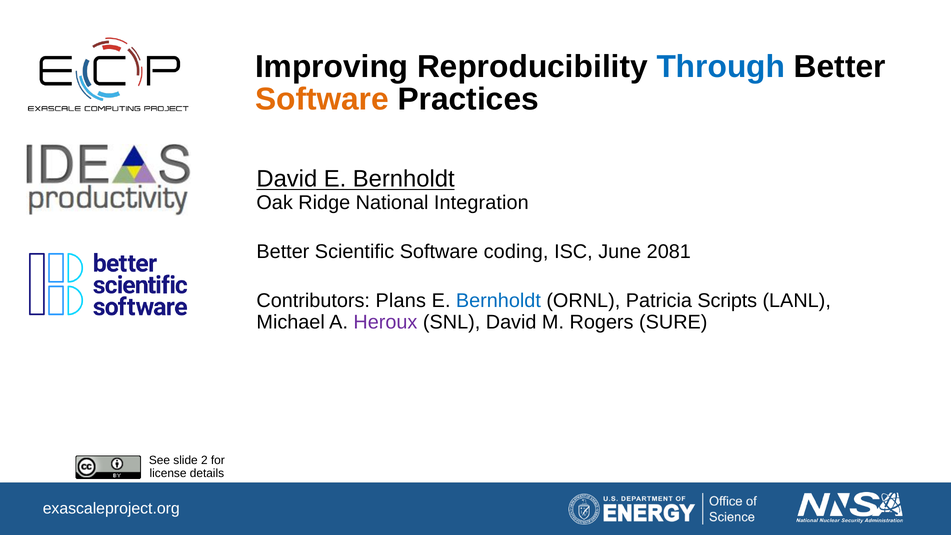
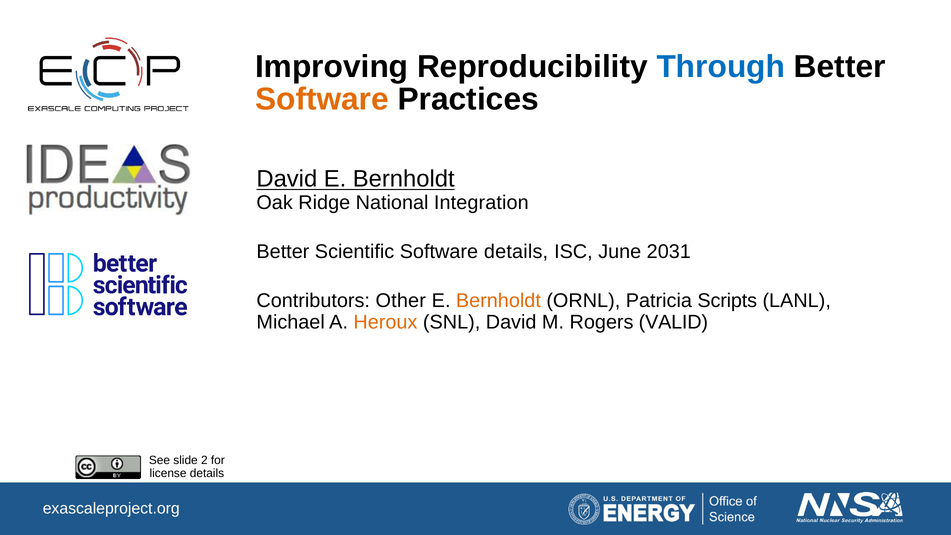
Software coding: coding -> details
2081: 2081 -> 2031
Plans: Plans -> Other
Bernholdt at (498, 301) colour: blue -> orange
Heroux colour: purple -> orange
SURE: SURE -> VALID
